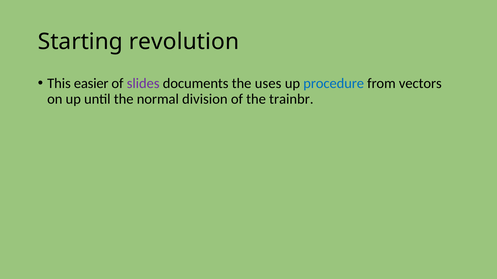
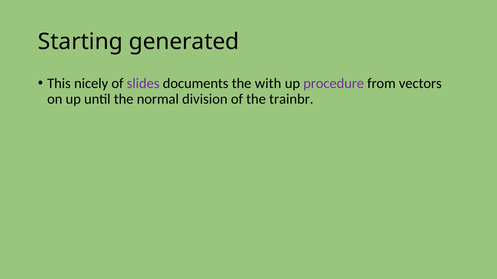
revolution: revolution -> generated
easier: easier -> nicely
uses: uses -> with
procedure colour: blue -> purple
